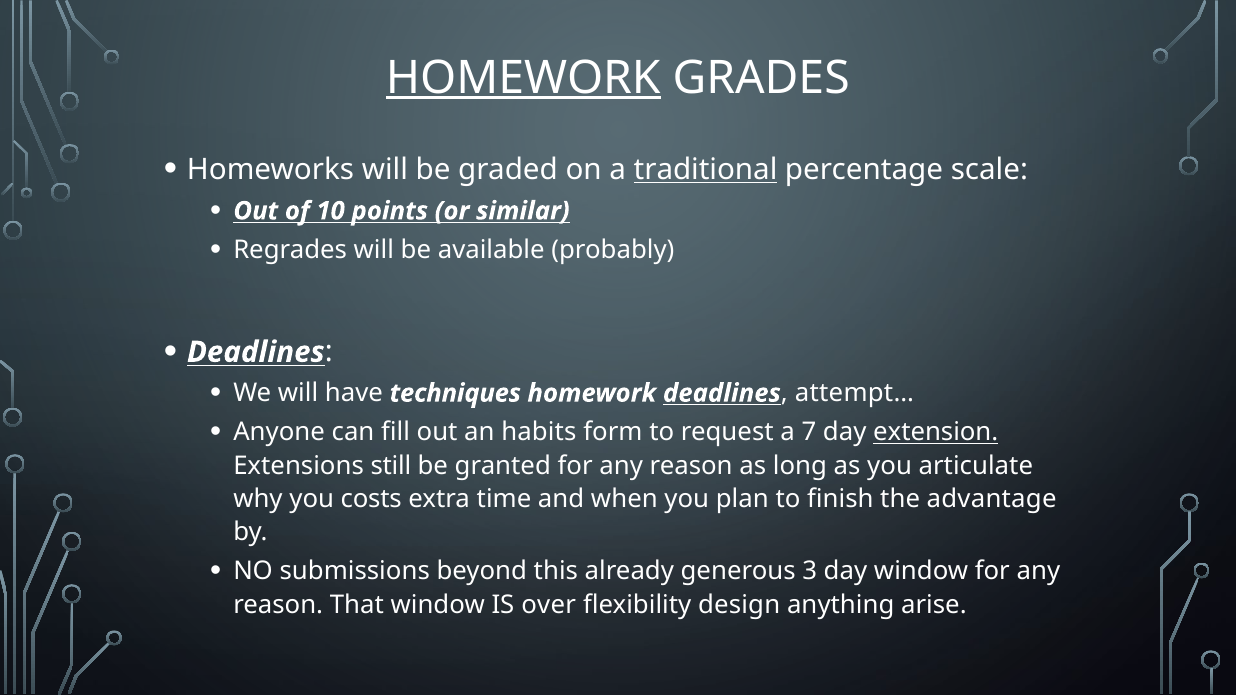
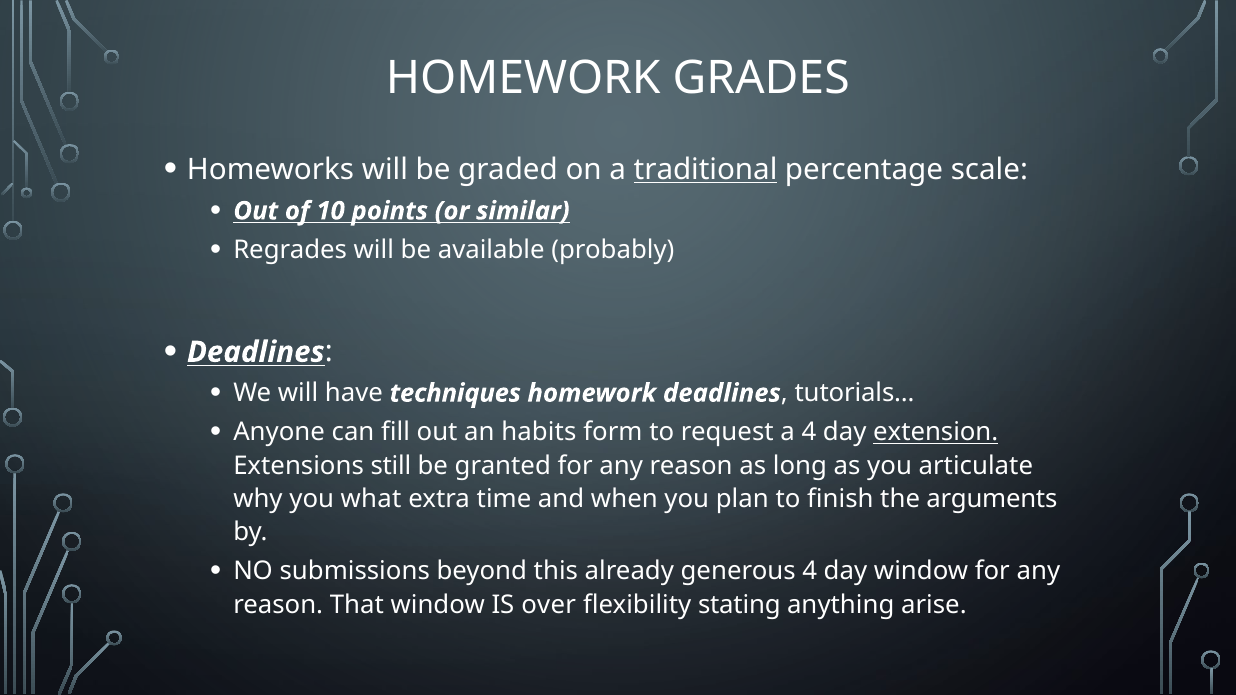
HOMEWORK at (523, 78) underline: present -> none
deadlines at (722, 393) underline: present -> none
attempt…: attempt… -> tutorials…
a 7: 7 -> 4
costs: costs -> what
advantage: advantage -> arguments
generous 3: 3 -> 4
design: design -> stating
